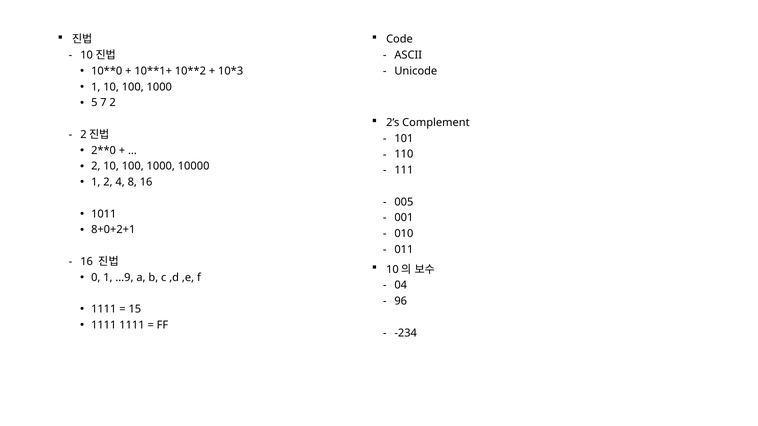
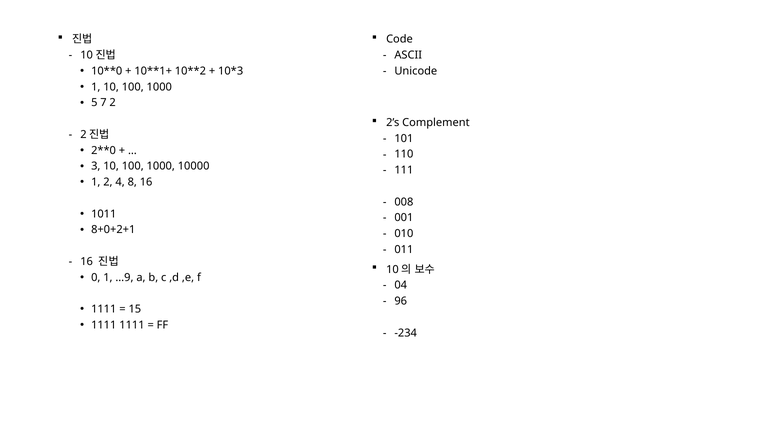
2 at (96, 166): 2 -> 3
005: 005 -> 008
